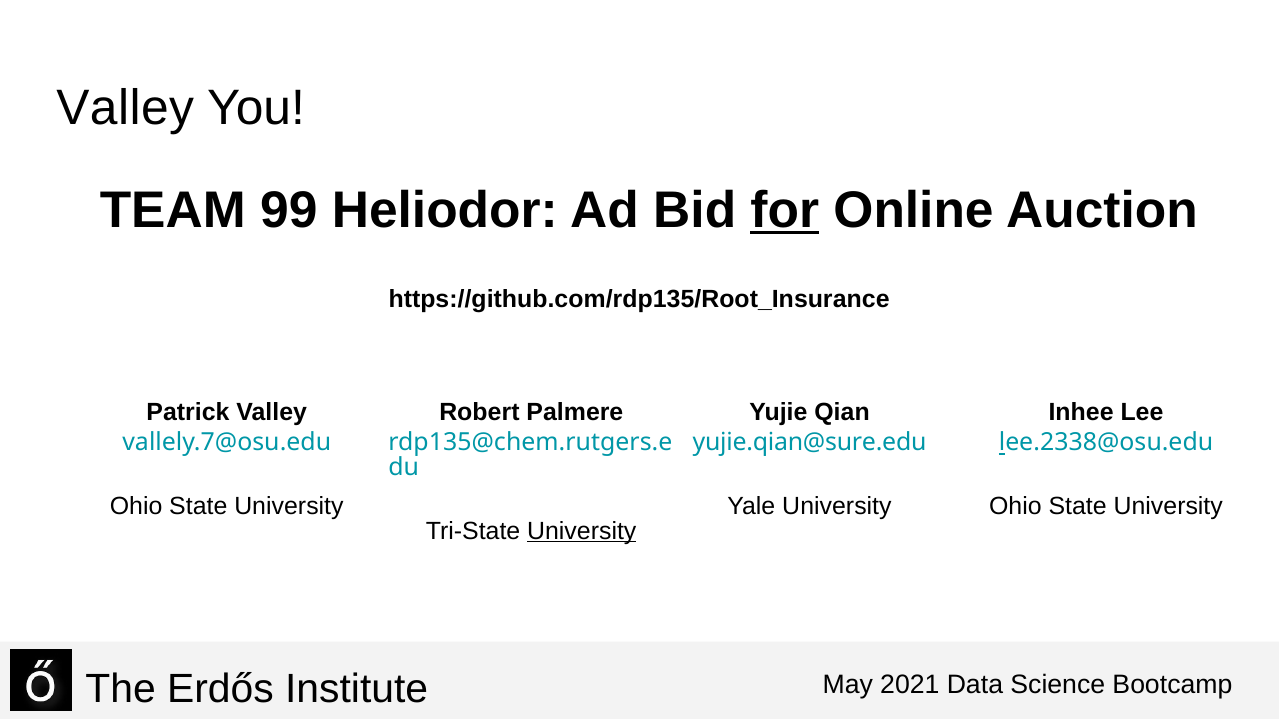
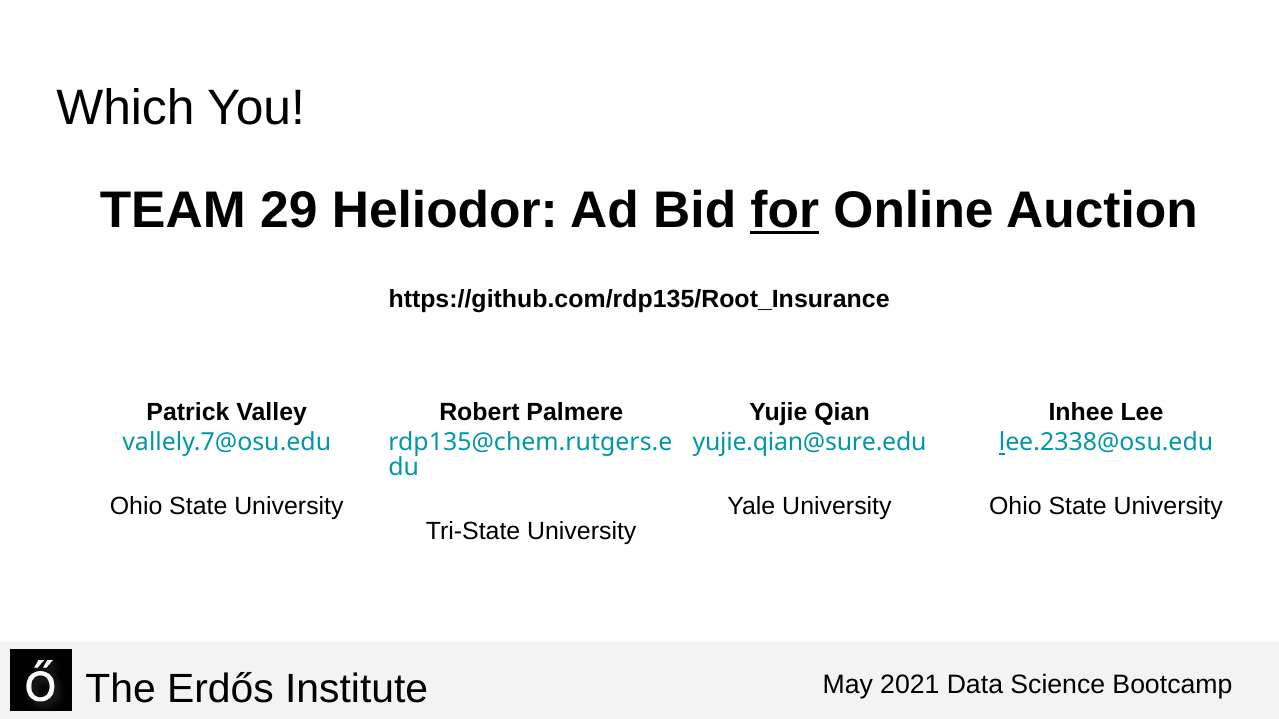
Valley at (125, 108): Valley -> Which
99: 99 -> 29
University at (582, 531) underline: present -> none
